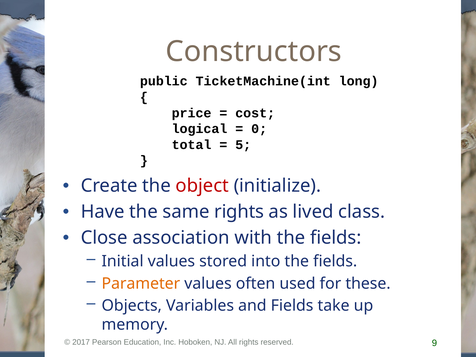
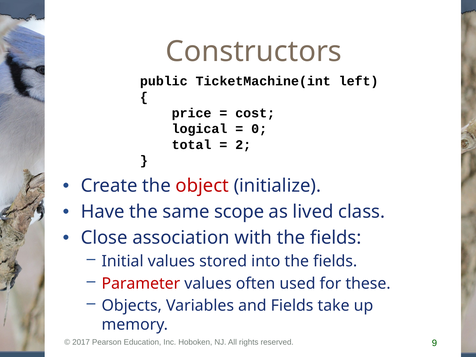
long: long -> left
5: 5 -> 2
same rights: rights -> scope
Parameter colour: orange -> red
